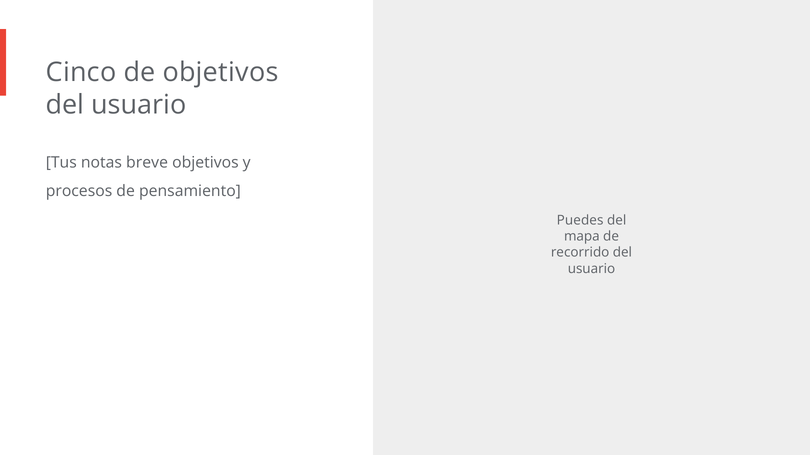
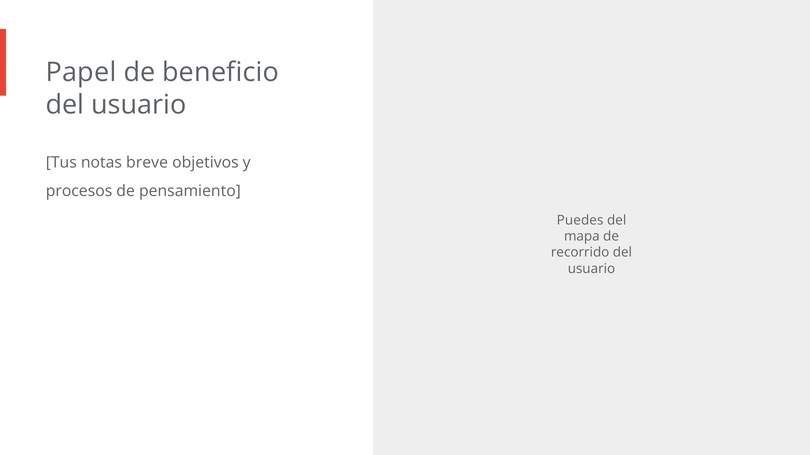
Cinco: Cinco -> Papel
de objetivos: objetivos -> beneficio
